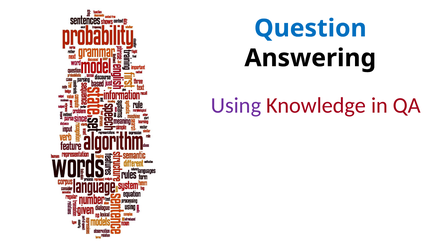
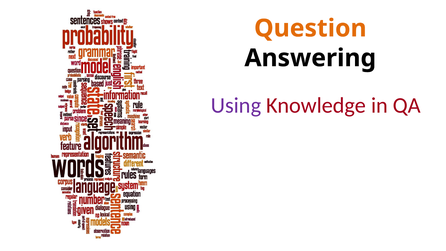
Question colour: blue -> orange
